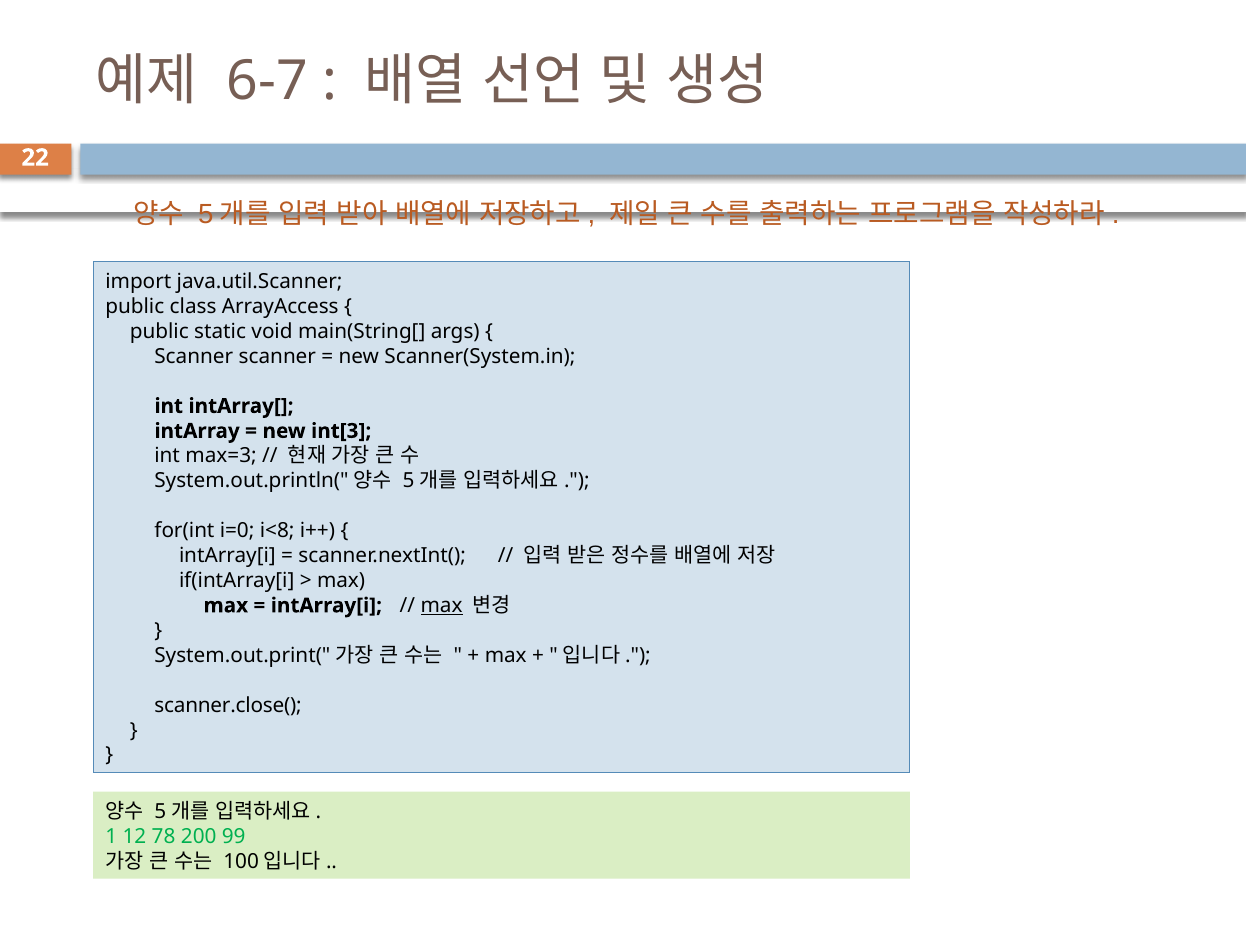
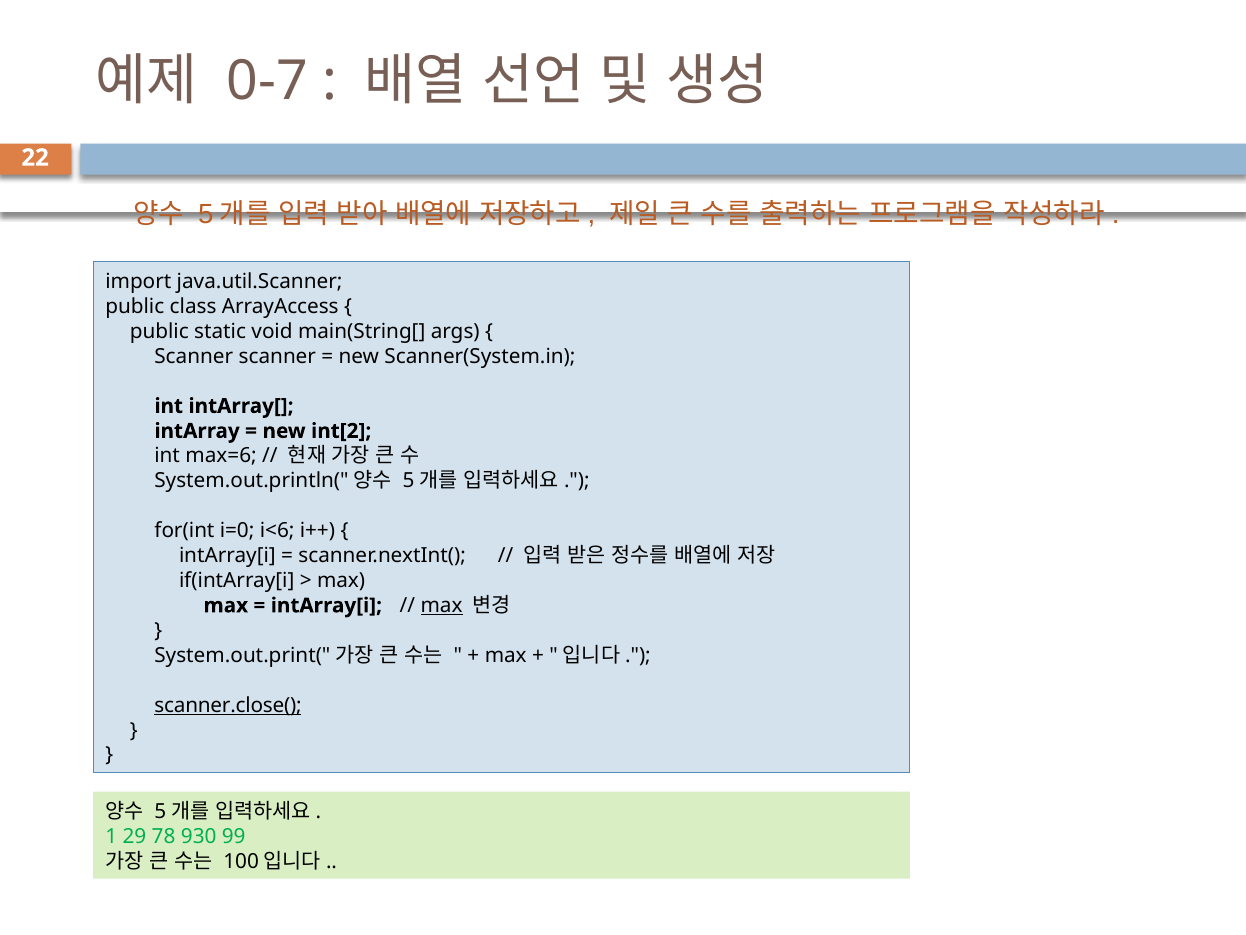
6-7: 6-7 -> 0-7
int[3: int[3 -> int[2
max=3: max=3 -> max=6
i<8: i<8 -> i<6
scanner.close( underline: none -> present
12: 12 -> 29
200: 200 -> 930
